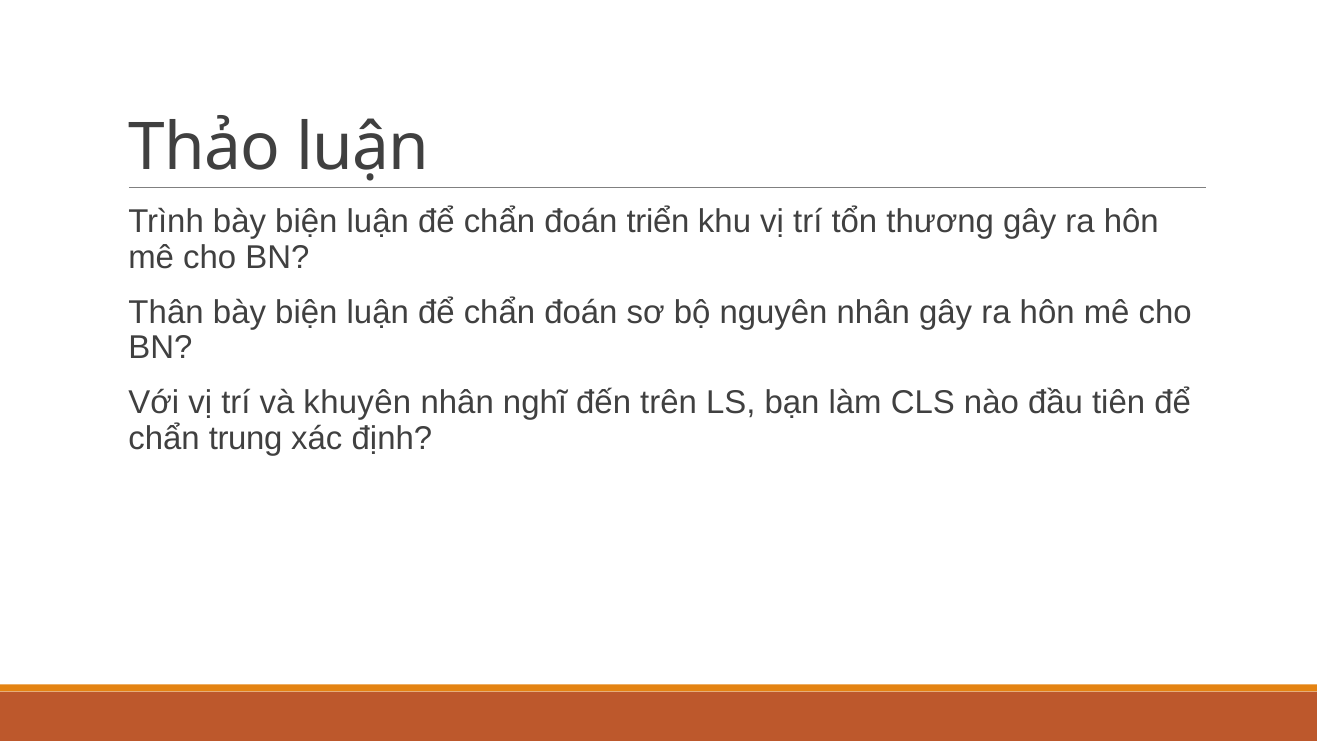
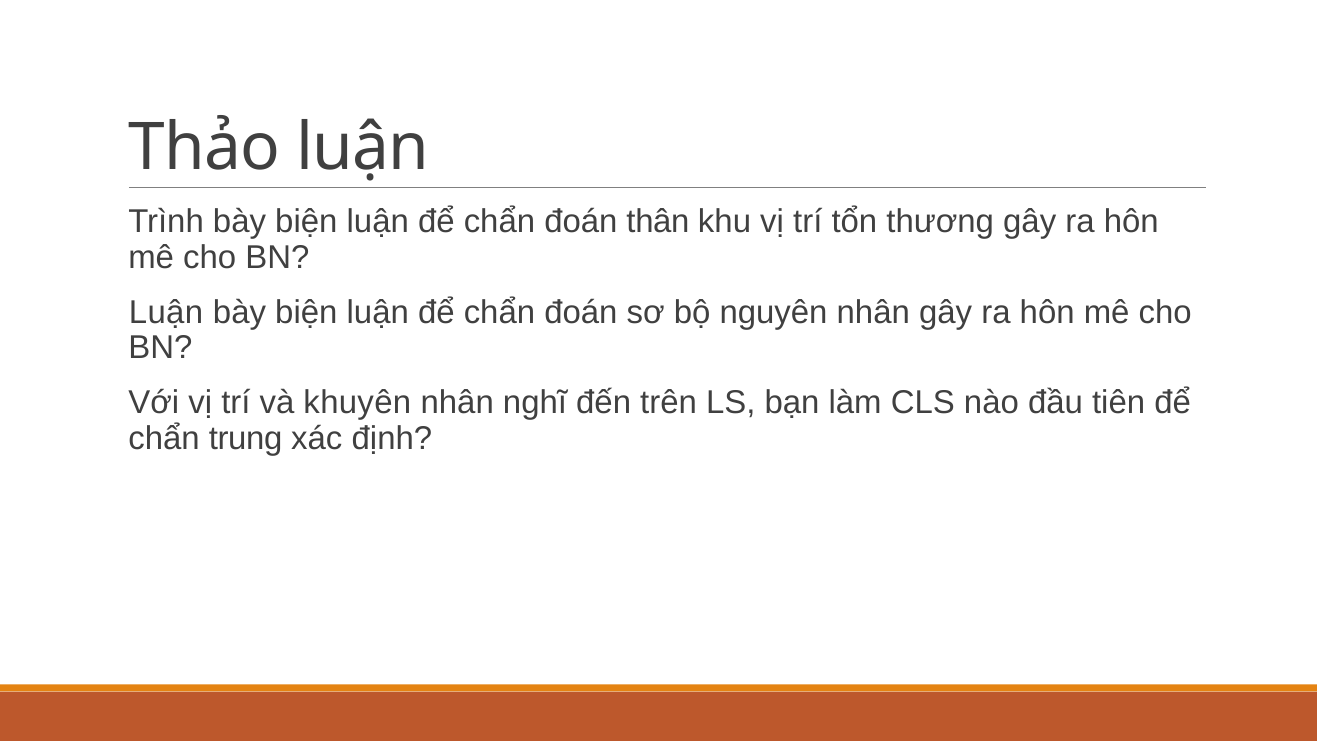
triển: triển -> thân
Thân at (166, 312): Thân -> Luận
